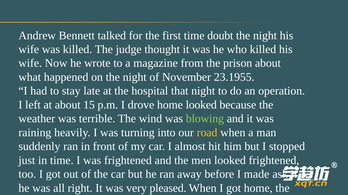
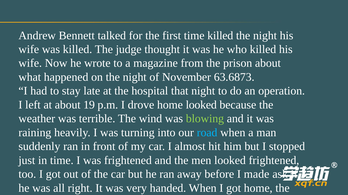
time doubt: doubt -> killed
23.1955: 23.1955 -> 63.6873
15: 15 -> 19
road at (207, 133) colour: yellow -> light blue
pleased: pleased -> handed
